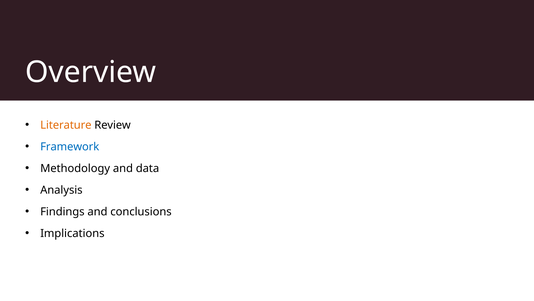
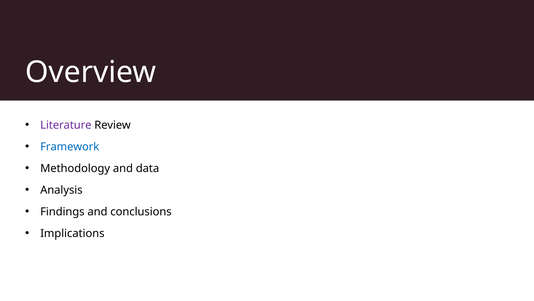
Literature colour: orange -> purple
